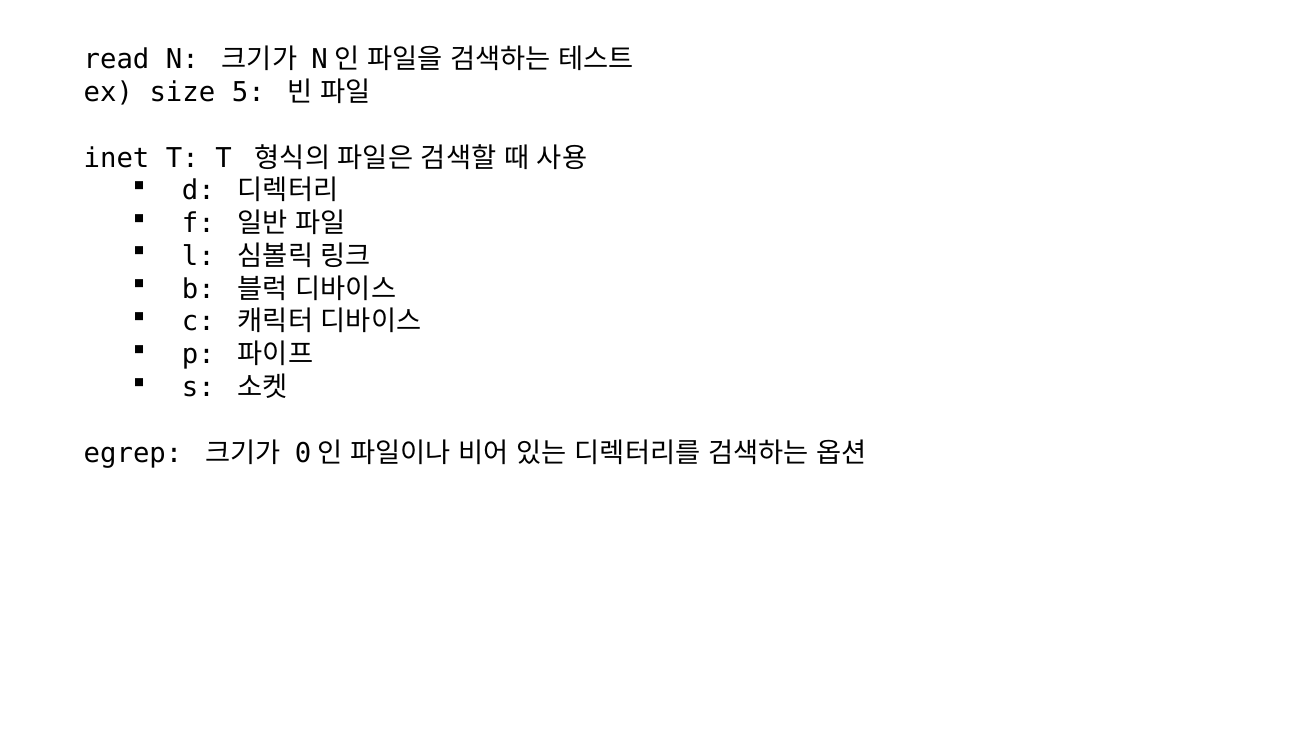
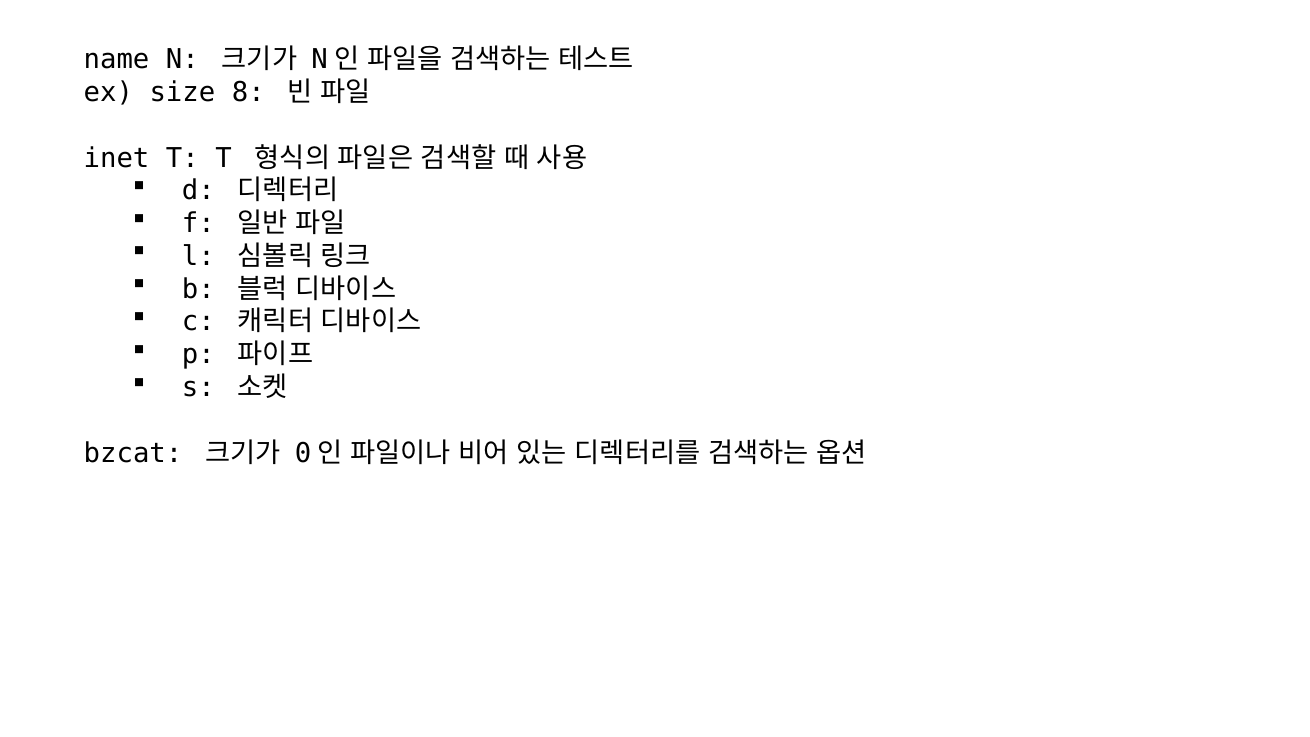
read: read -> name
5: 5 -> 8
egrep: egrep -> bzcat
